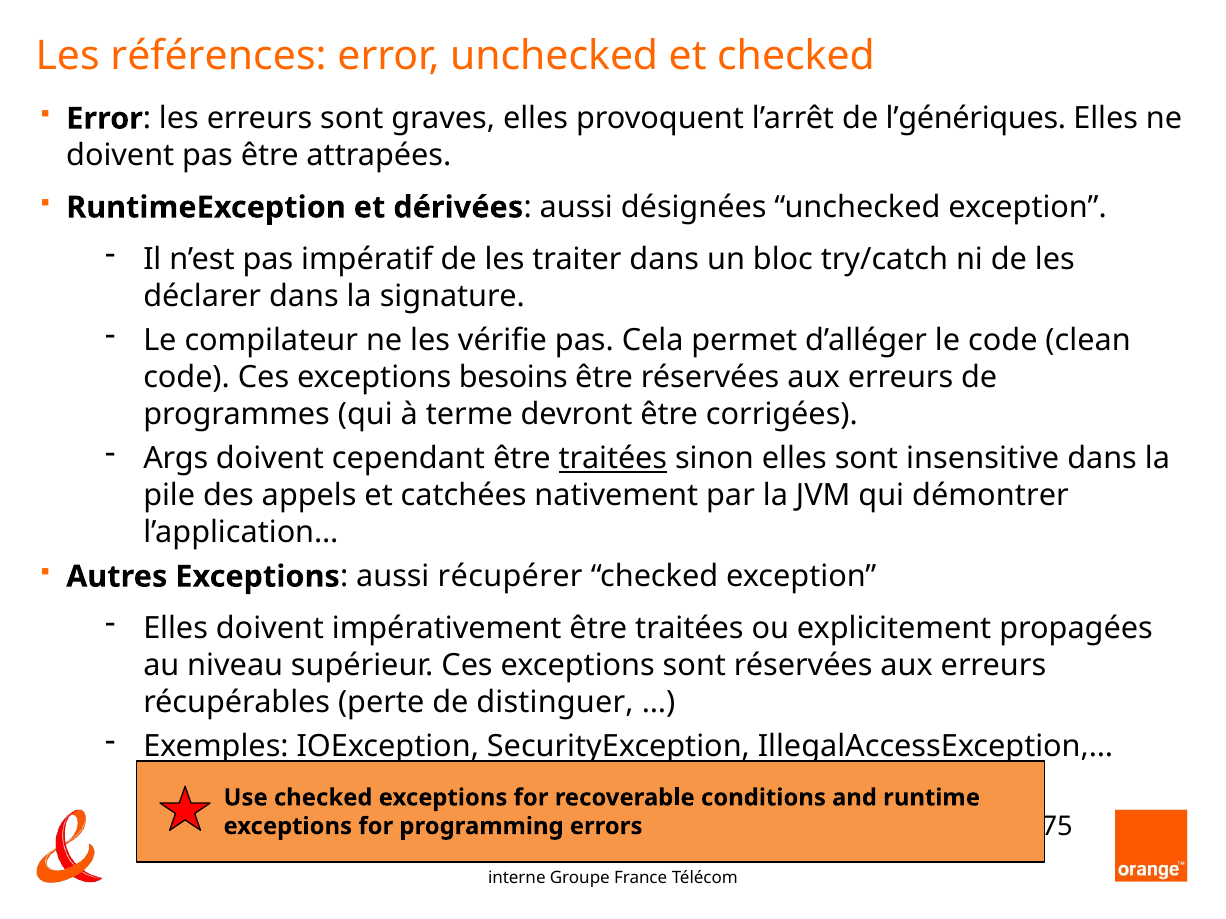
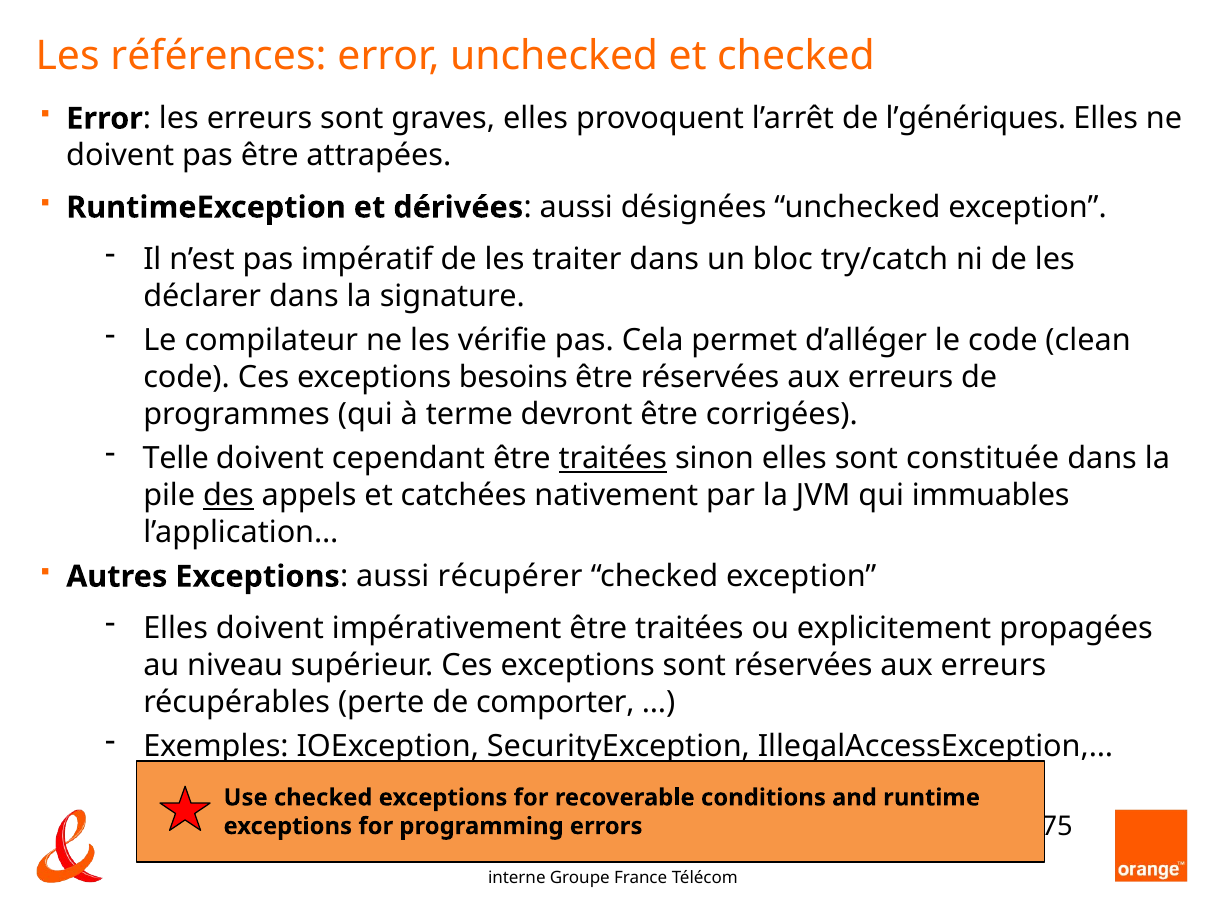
Args: Args -> Telle
insensitive: insensitive -> constituée
des underline: none -> present
démontrer: démontrer -> immuables
distinguer: distinguer -> comporter
